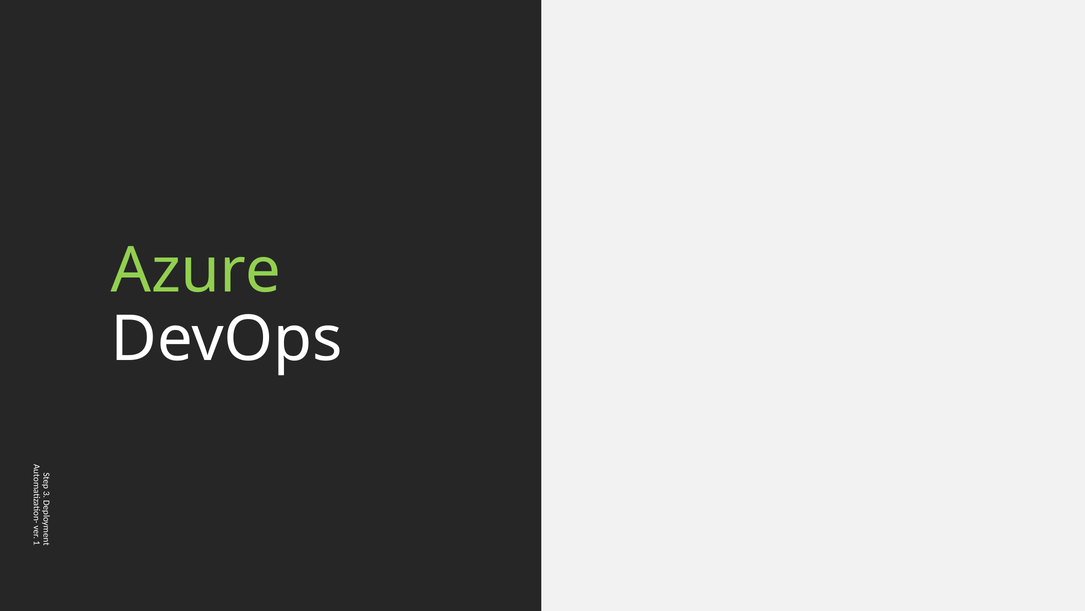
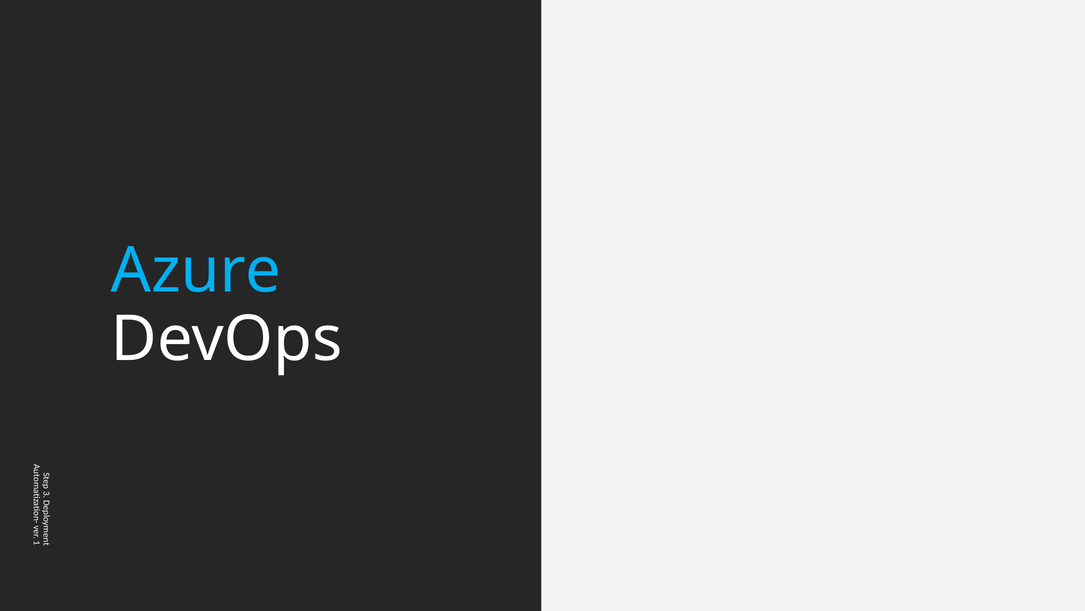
Azure colour: light green -> light blue
